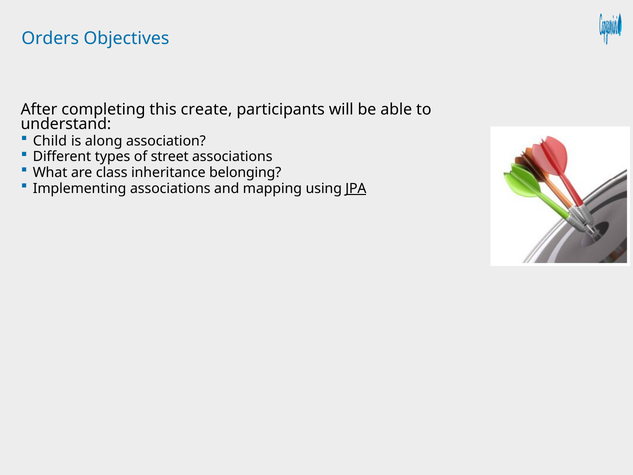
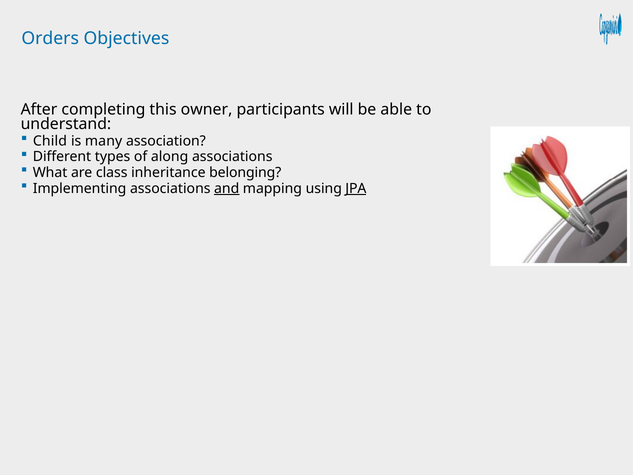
create: create -> owner
along: along -> many
street: street -> along
and underline: none -> present
